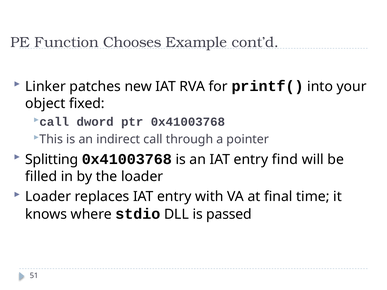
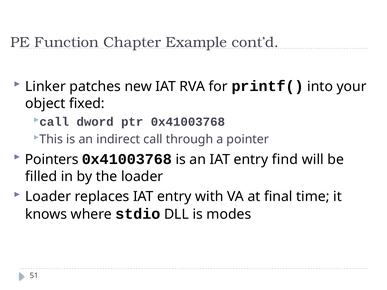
Chooses: Chooses -> Chapter
Splitting: Splitting -> Pointers
passed: passed -> modes
